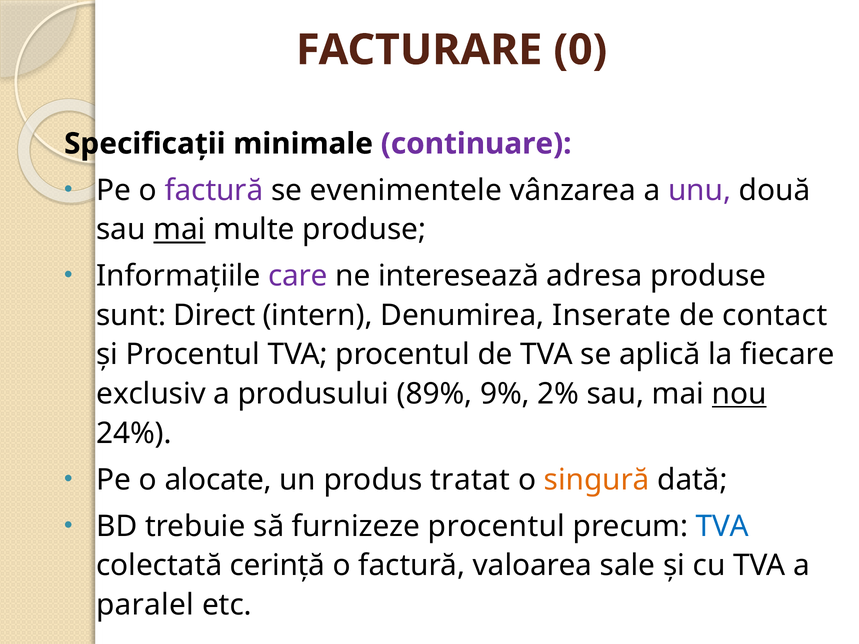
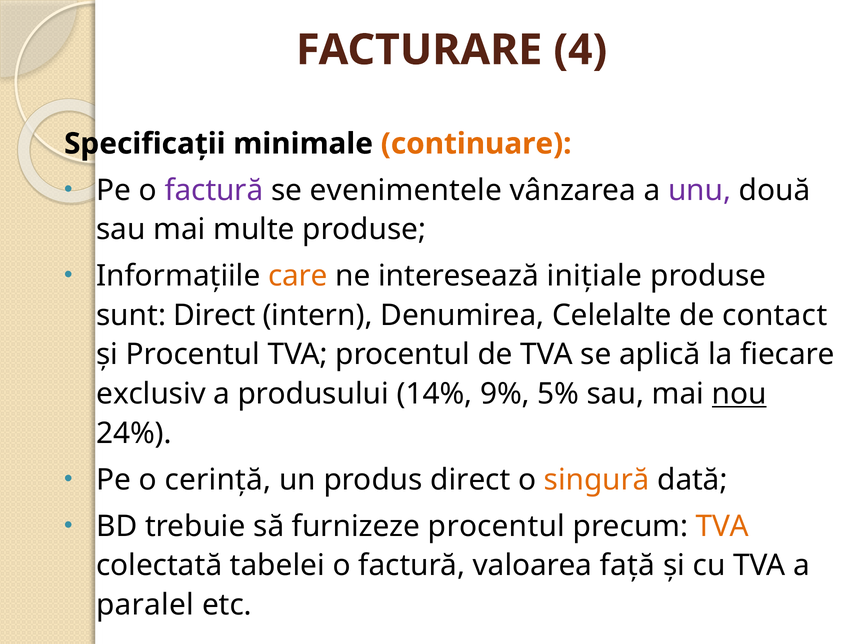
0: 0 -> 4
continuare colour: purple -> orange
mai at (179, 230) underline: present -> none
care colour: purple -> orange
adresa: adresa -> iniţiale
Inserate: Inserate -> Celelalte
89%: 89% -> 14%
2%: 2% -> 5%
alocate: alocate -> cerinţă
produs tratat: tratat -> direct
TVA at (722, 526) colour: blue -> orange
cerinţă: cerinţă -> tabelei
sale: sale -> faţă
